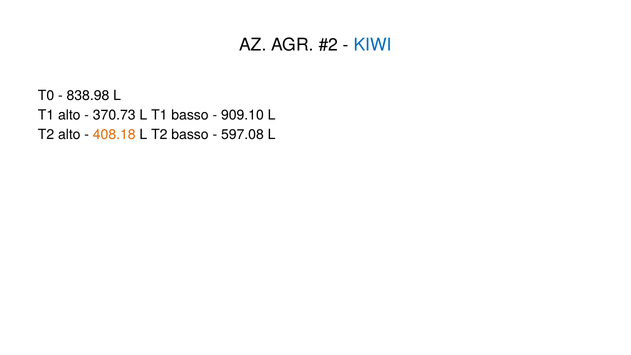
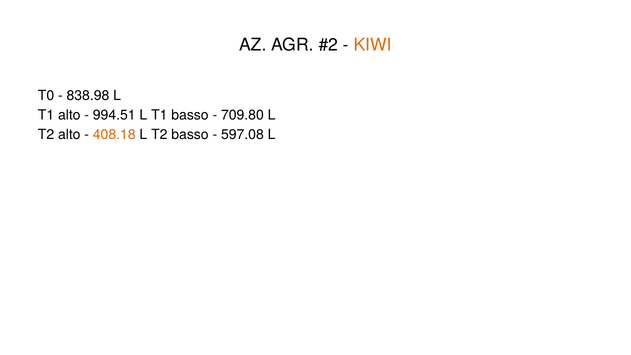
KIWI colour: blue -> orange
370.73: 370.73 -> 994.51
909.10: 909.10 -> 709.80
